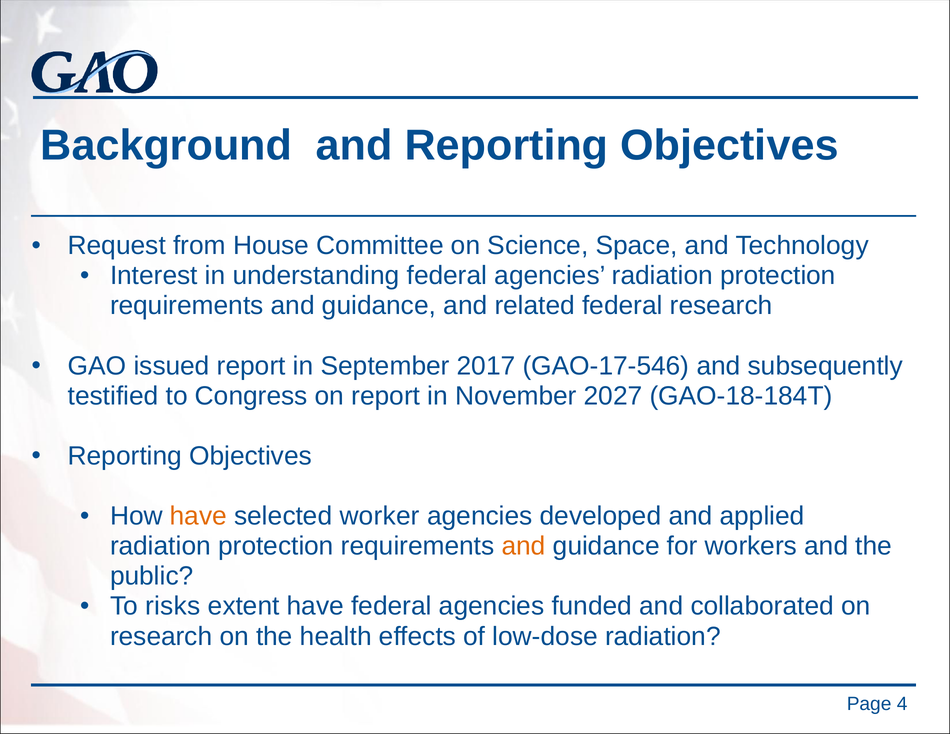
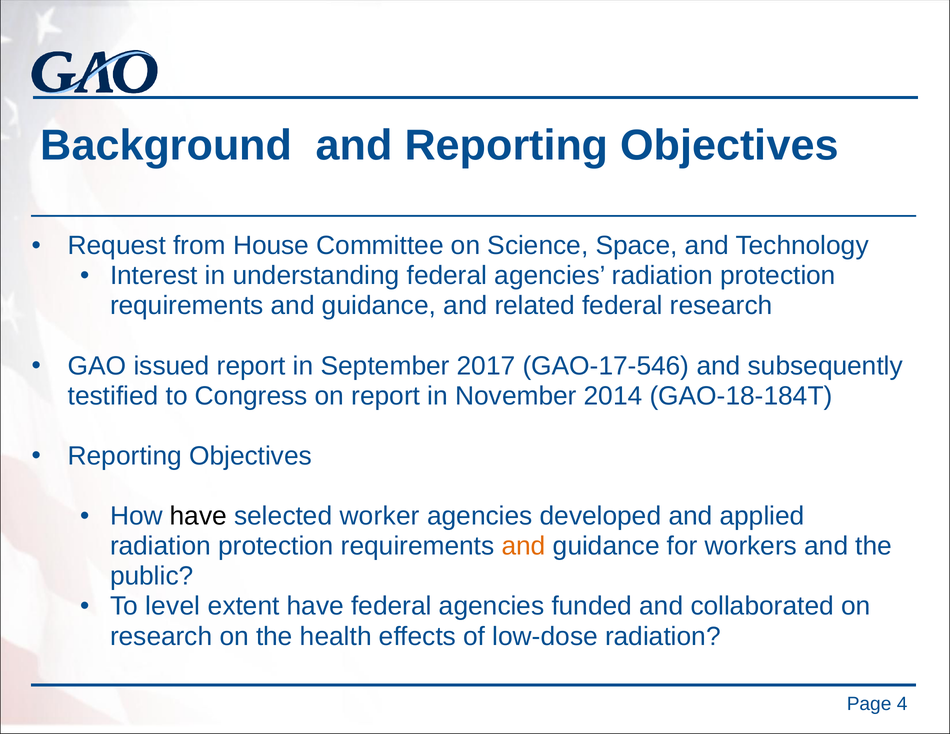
2027: 2027 -> 2014
have at (198, 516) colour: orange -> black
risks: risks -> level
